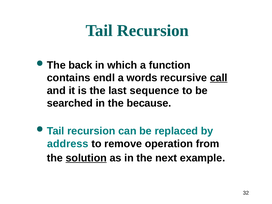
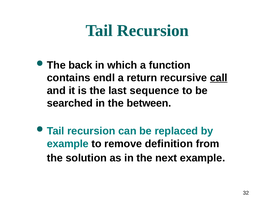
words: words -> return
because: because -> between
address at (68, 144): address -> example
operation: operation -> definition
solution underline: present -> none
